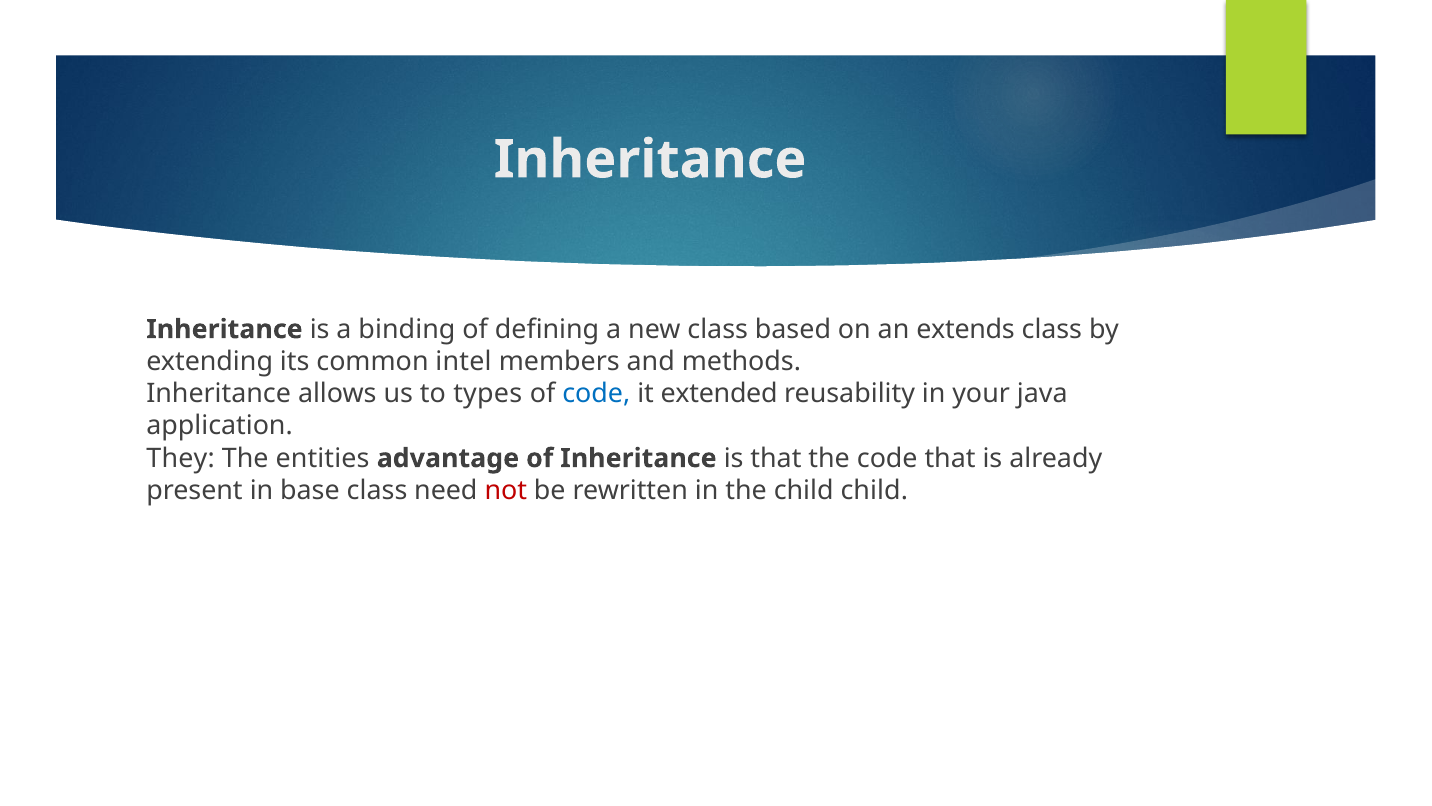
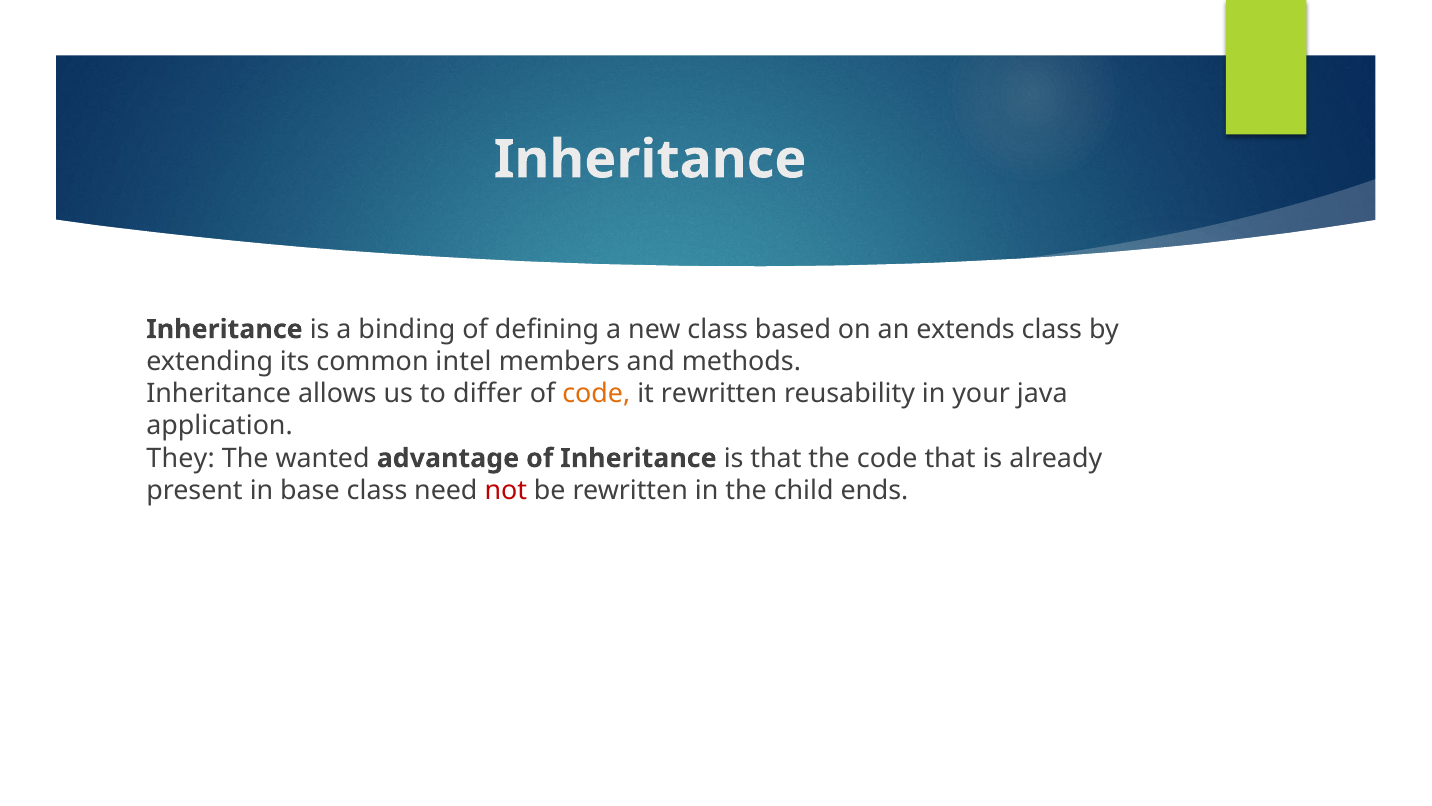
types: types -> differ
code at (596, 394) colour: blue -> orange
it extended: extended -> rewritten
entities: entities -> wanted
child child: child -> ends
